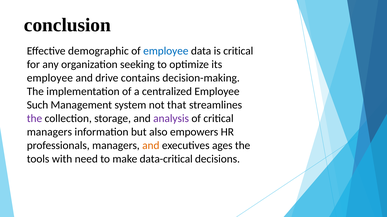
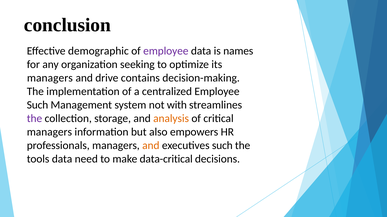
employee at (166, 51) colour: blue -> purple
is critical: critical -> names
employee at (50, 78): employee -> managers
that: that -> with
analysis colour: purple -> orange
executives ages: ages -> such
tools with: with -> data
